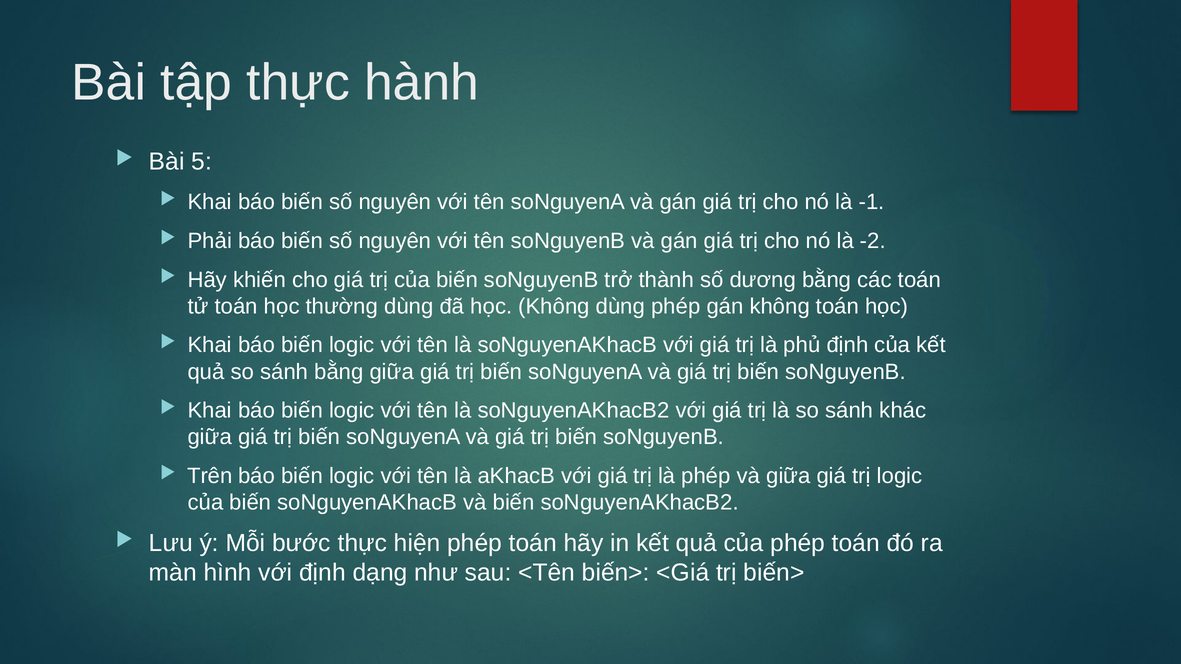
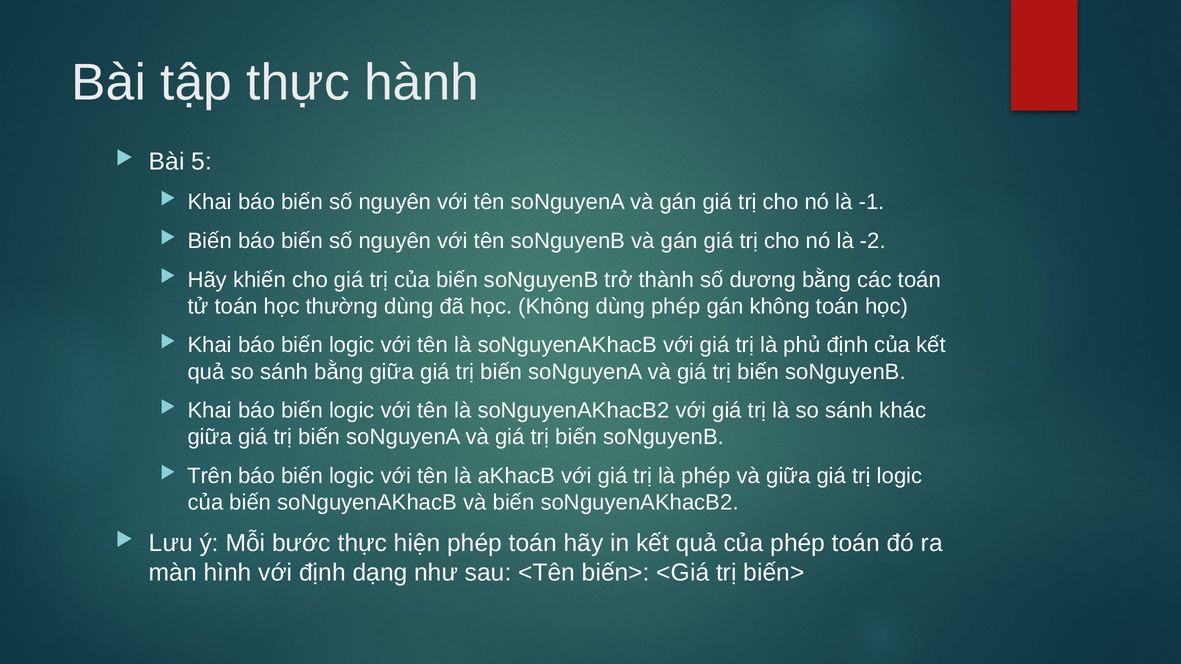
Phải at (210, 241): Phải -> Biến
